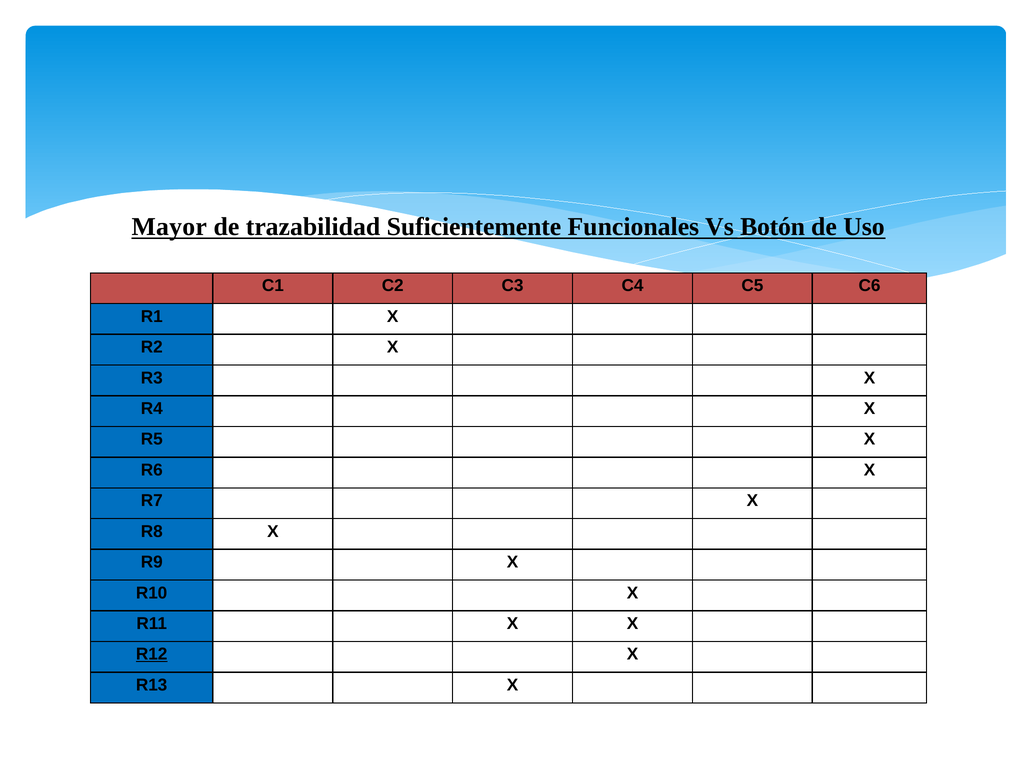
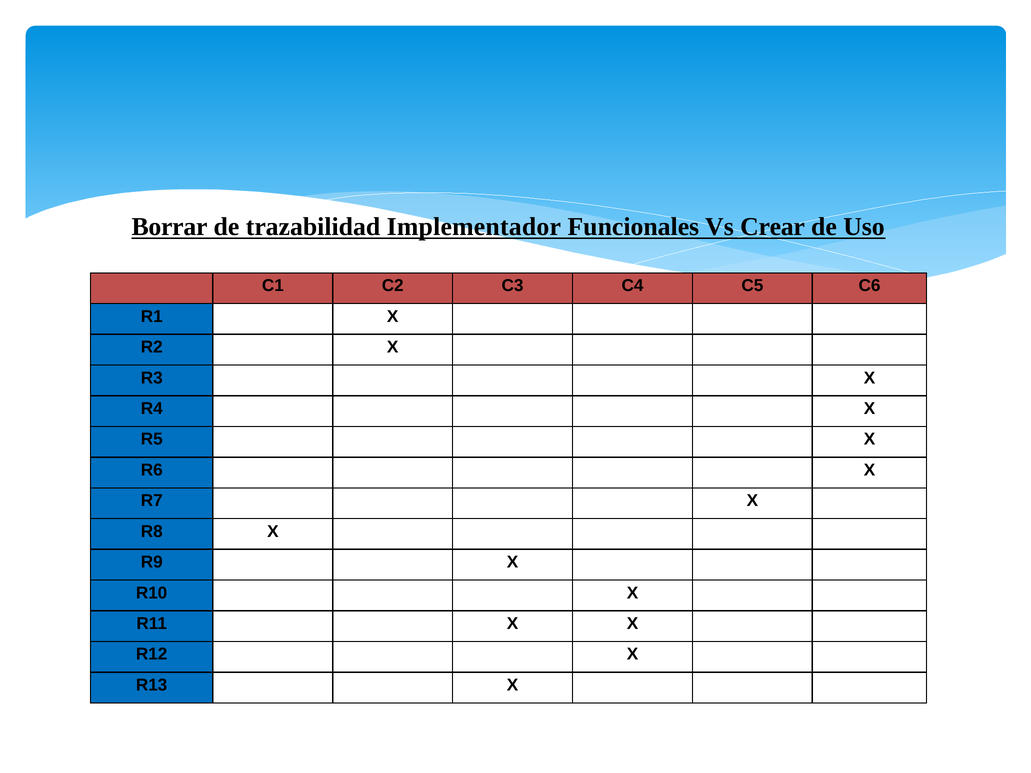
Mayor: Mayor -> Borrar
Suficientemente: Suficientemente -> Implementador
Botón: Botón -> Crear
R12 underline: present -> none
